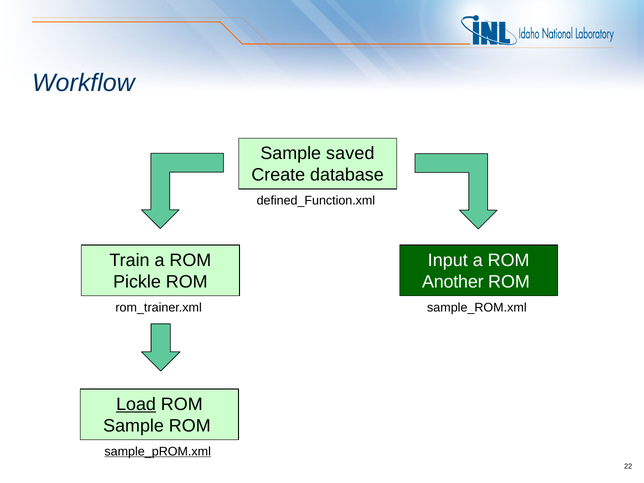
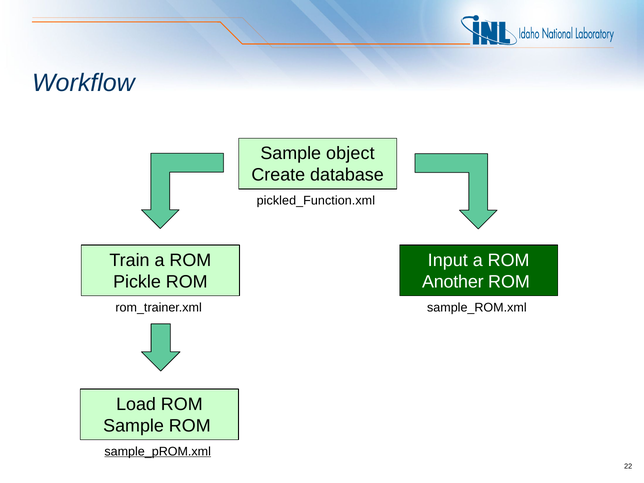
saved: saved -> object
defined_Function.xml: defined_Function.xml -> pickled_Function.xml
Load underline: present -> none
